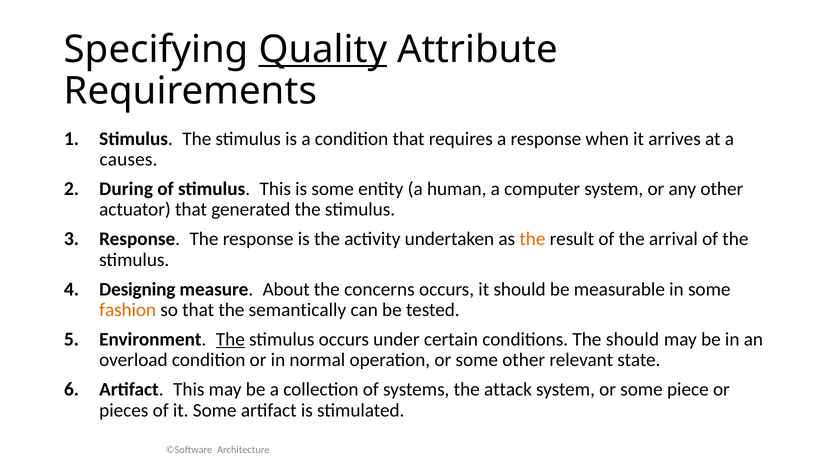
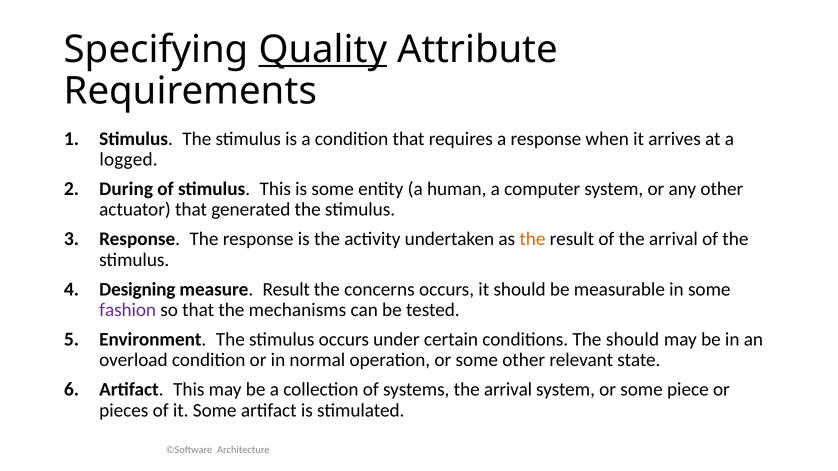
causes: causes -> logged
measure About: About -> Result
fashion colour: orange -> purple
semantically: semantically -> mechanisms
The at (230, 340) underline: present -> none
systems the attack: attack -> arrival
